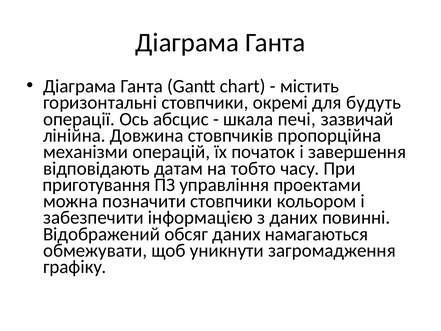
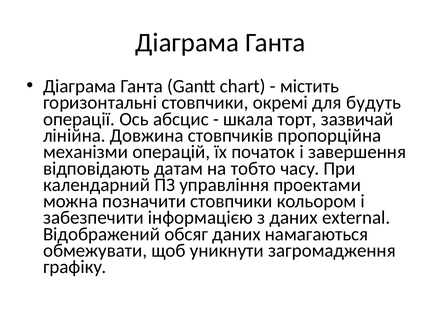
печі: печі -> торт
приготування: приготування -> календарний
повинні: повинні -> external
